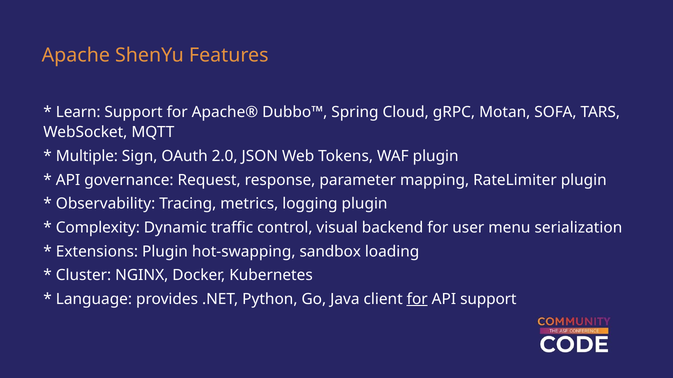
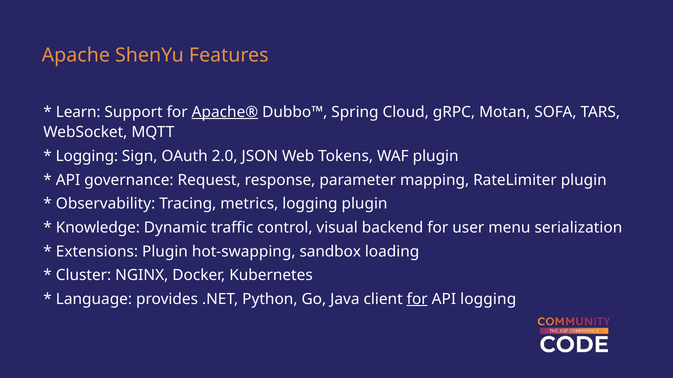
Apache® underline: none -> present
Multiple at (87, 156): Multiple -> Logging
Complexity: Complexity -> Knowledge
API support: support -> logging
